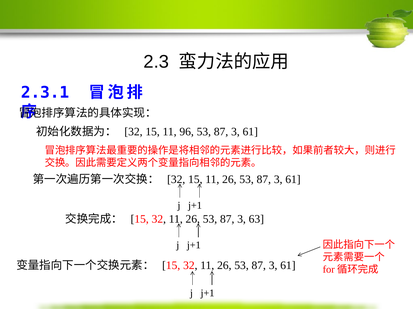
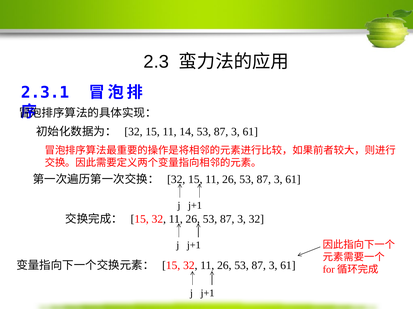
96: 96 -> 14
3 63: 63 -> 32
